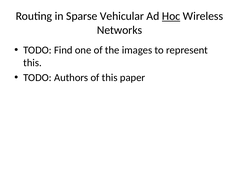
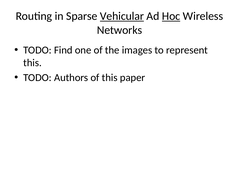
Vehicular underline: none -> present
